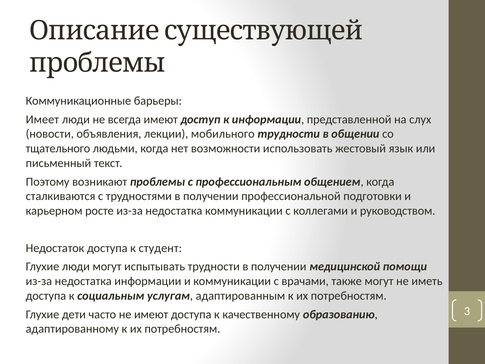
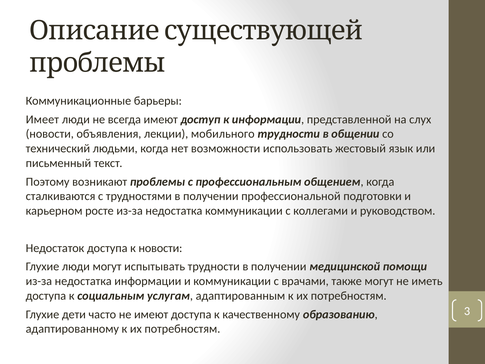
тщательного: тщательного -> технический
к студент: студент -> новости
